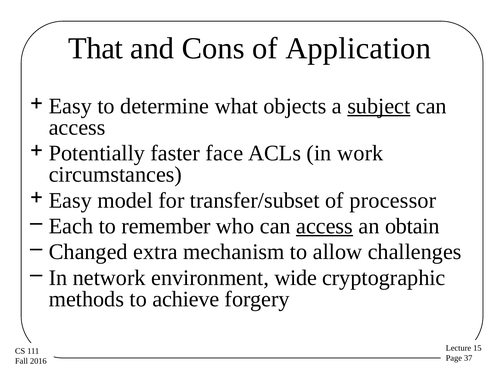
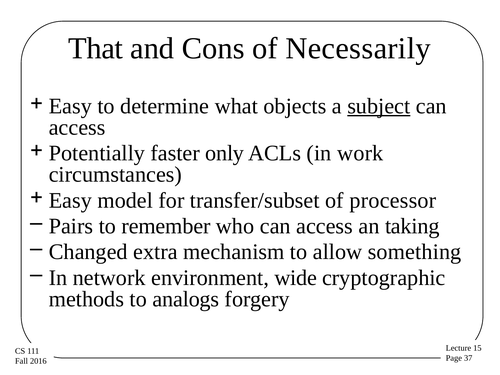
Application: Application -> Necessarily
face: face -> only
Each: Each -> Pairs
access at (325, 226) underline: present -> none
obtain: obtain -> taking
challenges: challenges -> something
achieve: achieve -> analogs
